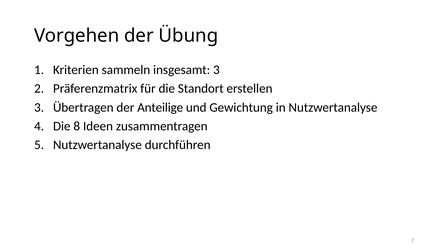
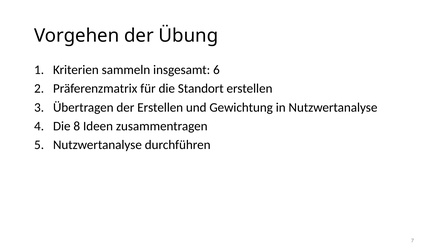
insgesamt 3: 3 -> 6
der Anteilige: Anteilige -> Erstellen
